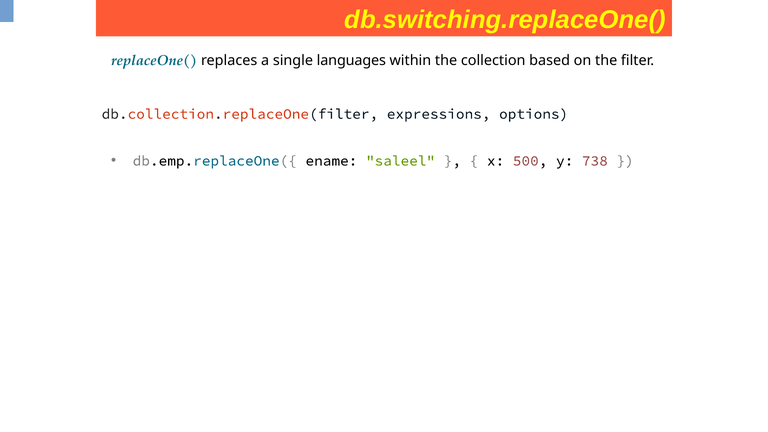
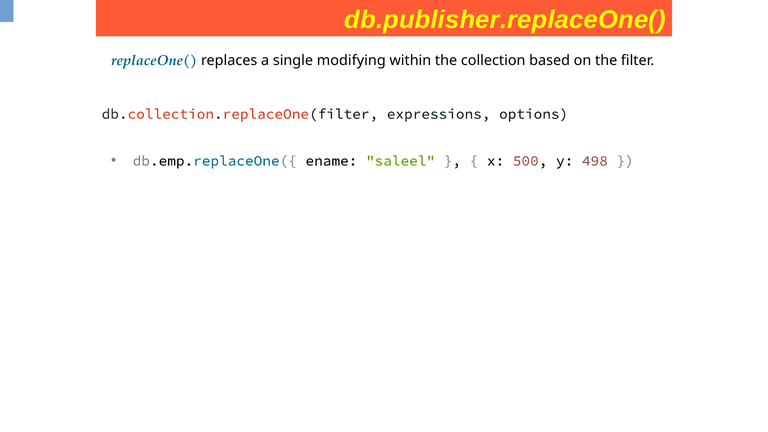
db.switching.replaceOne(: db.switching.replaceOne( -> db.publisher.replaceOne(
languages: languages -> modifying
738: 738 -> 498
